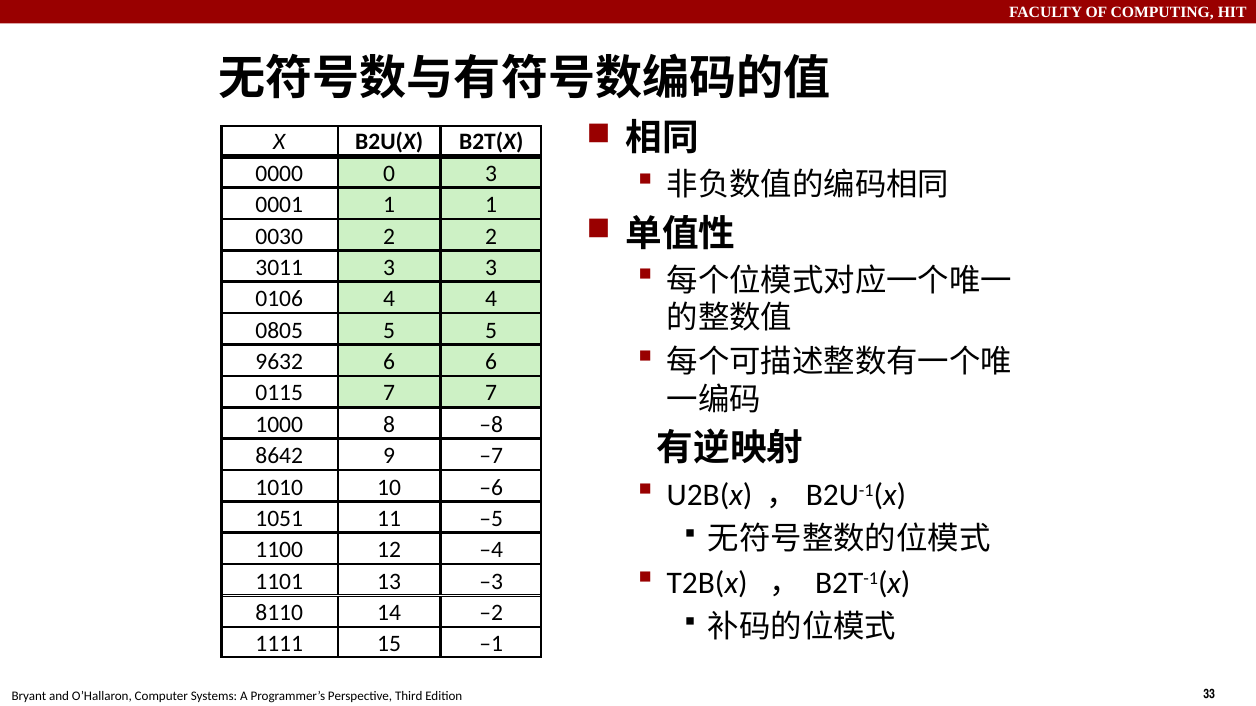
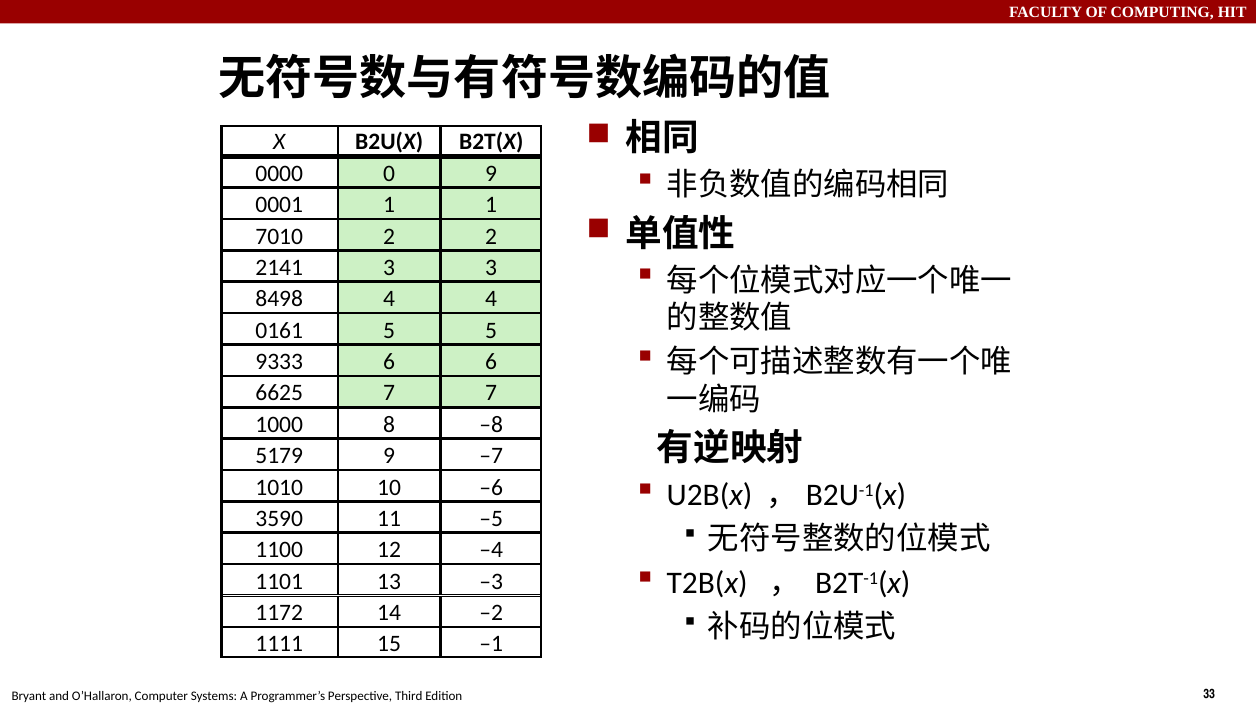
0000 3: 3 -> 9
0030: 0030 -> 7010
3011: 3011 -> 2141
0106: 0106 -> 8498
0805: 0805 -> 0161
9632: 9632 -> 9333
0115: 0115 -> 6625
8642: 8642 -> 5179
1051: 1051 -> 3590
8110: 8110 -> 1172
